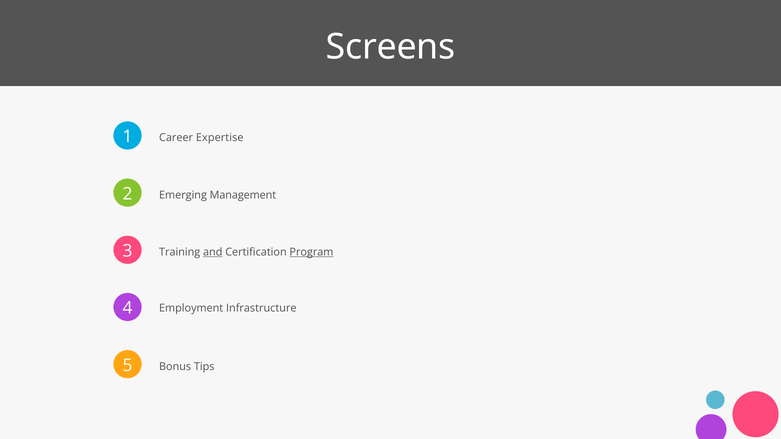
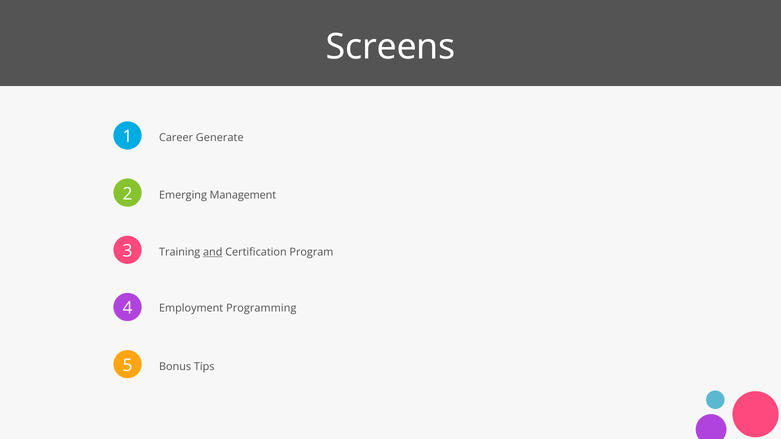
Expertise: Expertise -> Generate
Program underline: present -> none
Infrastructure: Infrastructure -> Programming
